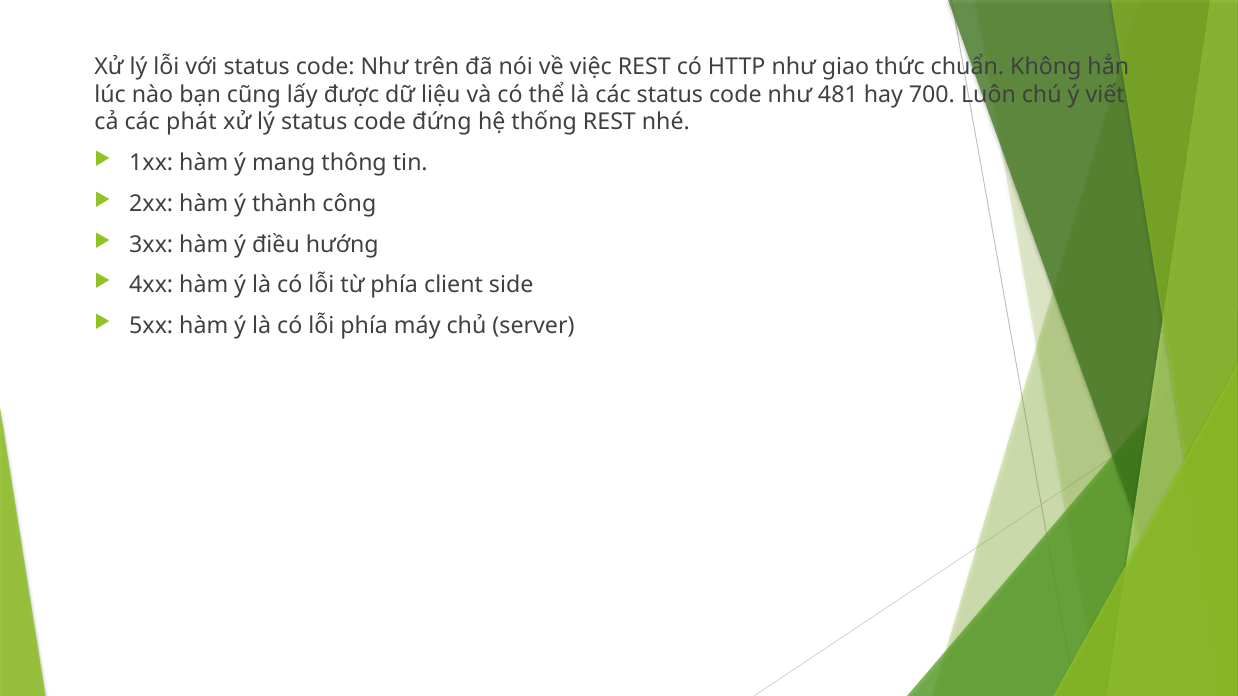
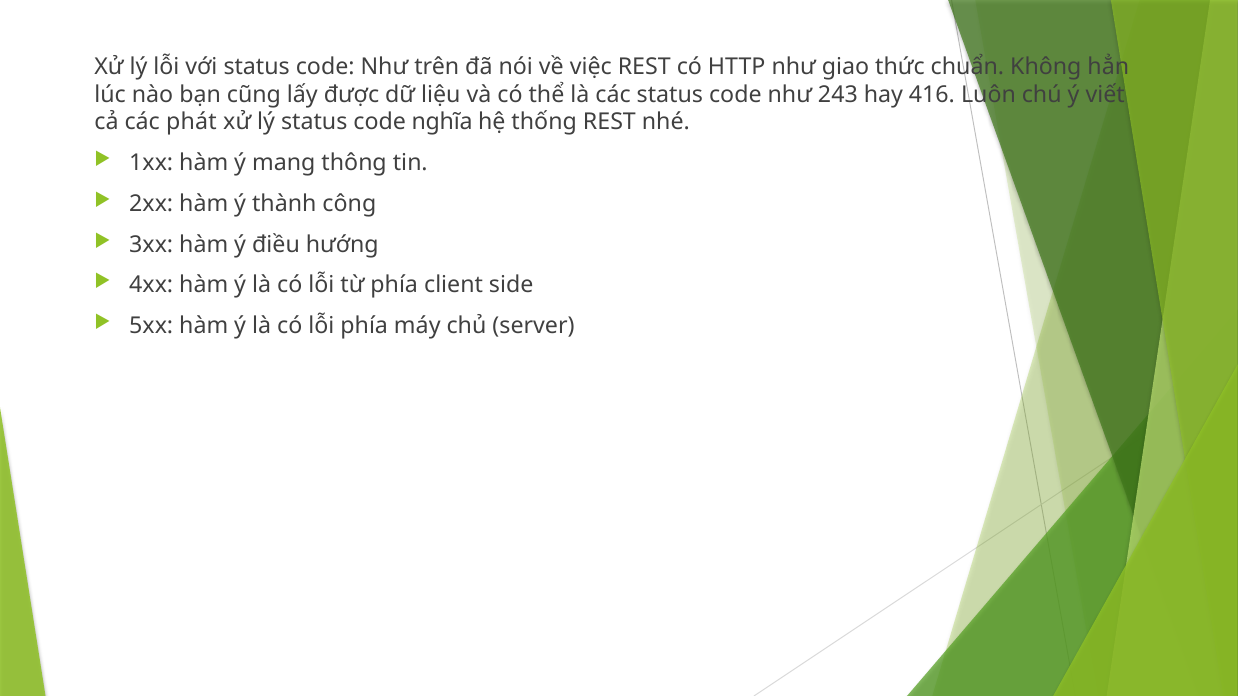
481: 481 -> 243
700: 700 -> 416
đứng: đứng -> nghĩa
